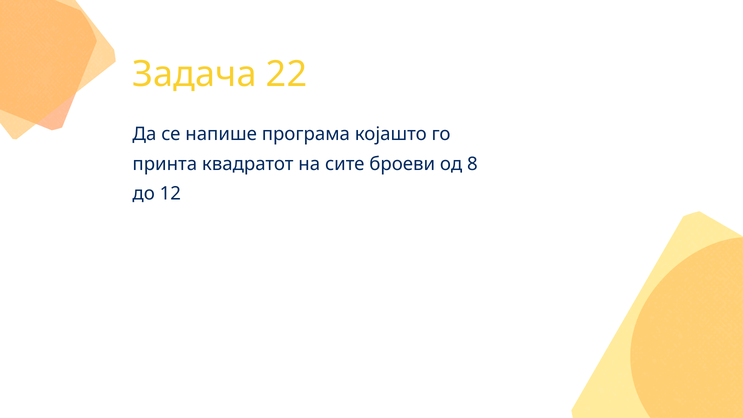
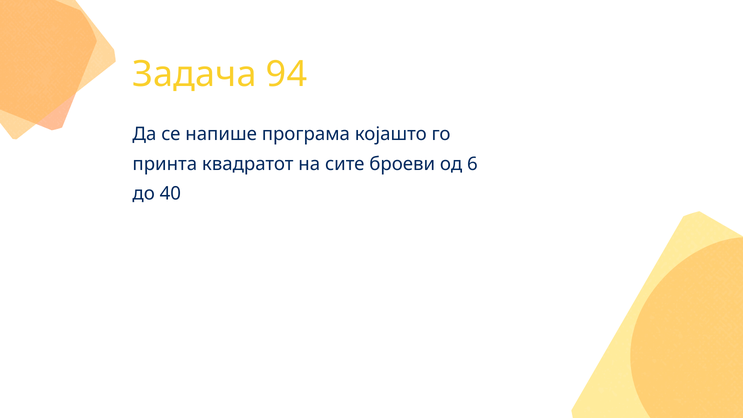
22: 22 -> 94
8: 8 -> 6
12: 12 -> 40
